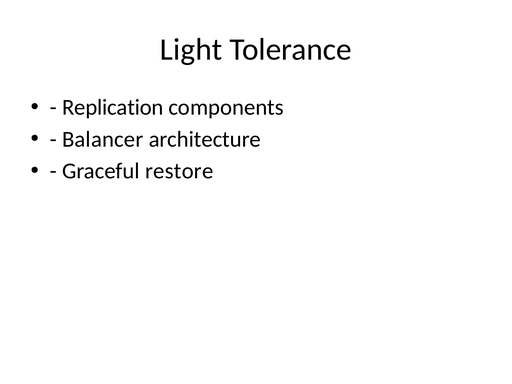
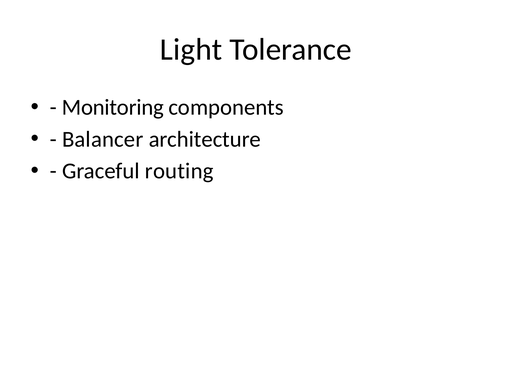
Replication: Replication -> Monitoring
restore: restore -> routing
